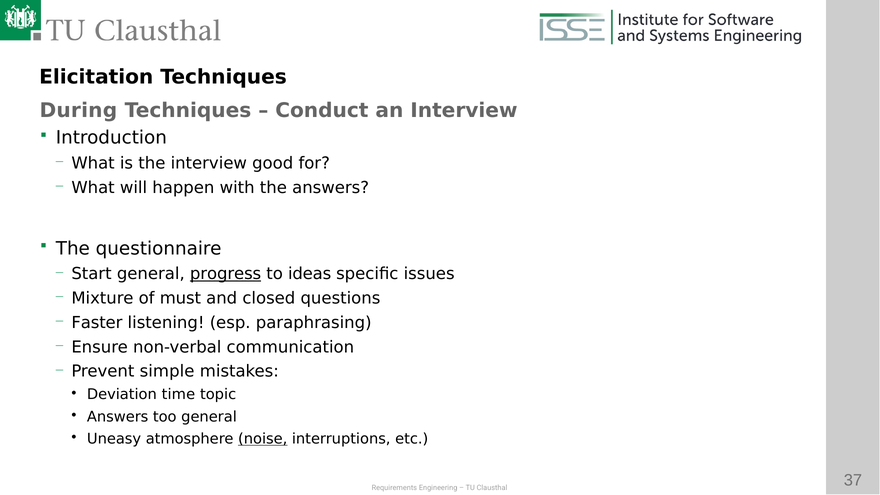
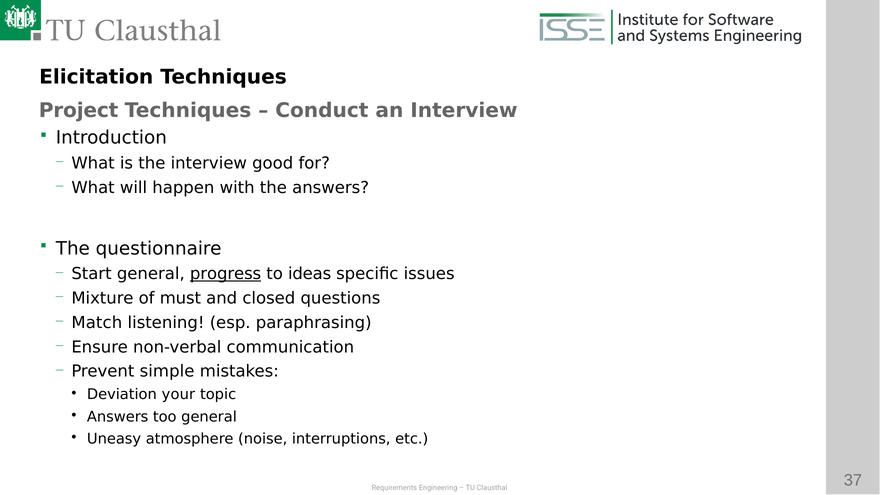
During: During -> Project
Faster: Faster -> Match
time: time -> your
noise underline: present -> none
